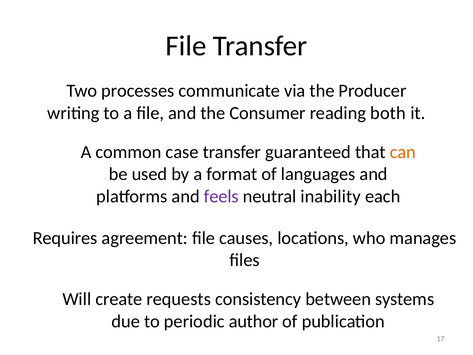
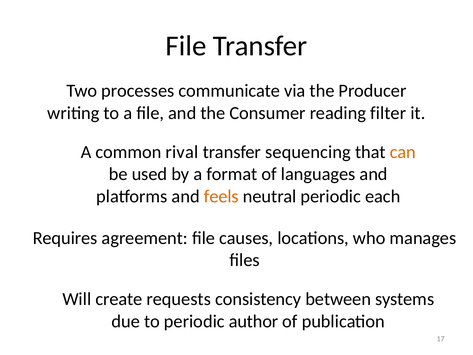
both: both -> filter
case: case -> rival
guaranteed: guaranteed -> sequencing
feels colour: purple -> orange
neutral inability: inability -> periodic
